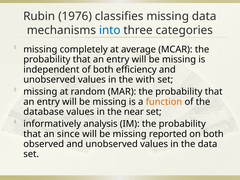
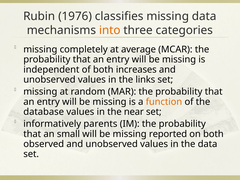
into colour: blue -> orange
efficiency: efficiency -> increases
with: with -> links
analysis: analysis -> parents
since: since -> small
